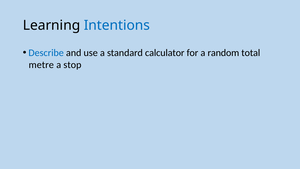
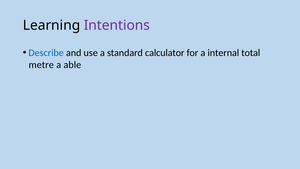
Intentions colour: blue -> purple
random: random -> internal
stop: stop -> able
